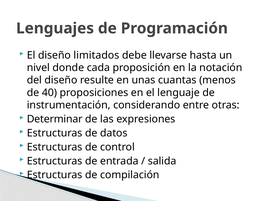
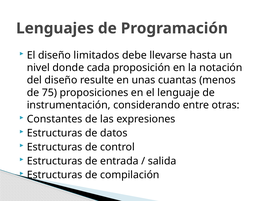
40: 40 -> 75
Determinar: Determinar -> Constantes
